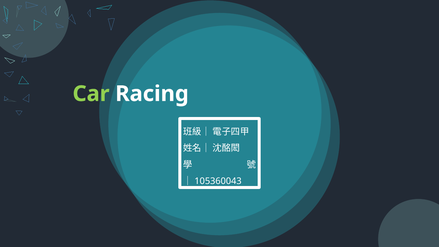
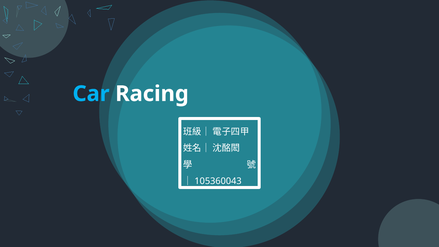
Car colour: light green -> light blue
